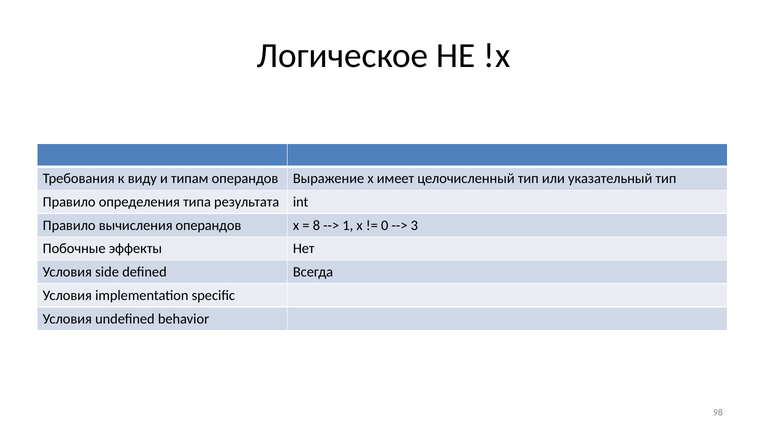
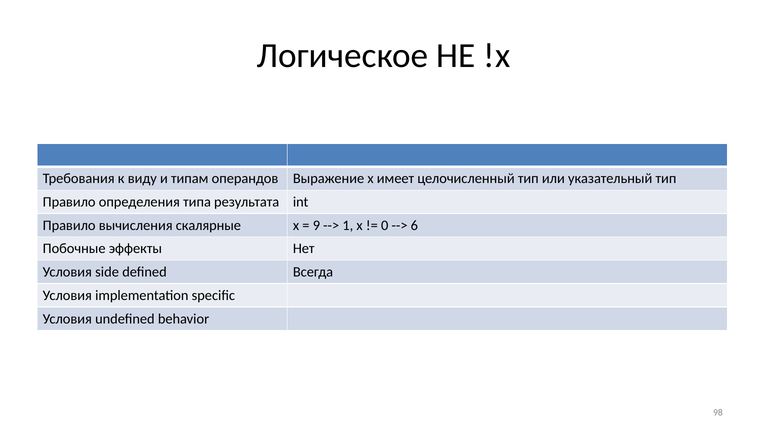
вычисления операндов: операндов -> скалярные
8: 8 -> 9
3: 3 -> 6
